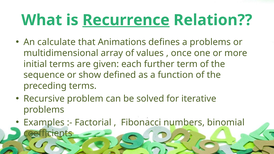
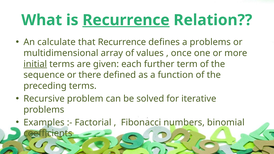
that Animations: Animations -> Recurrence
initial underline: none -> present
show: show -> there
